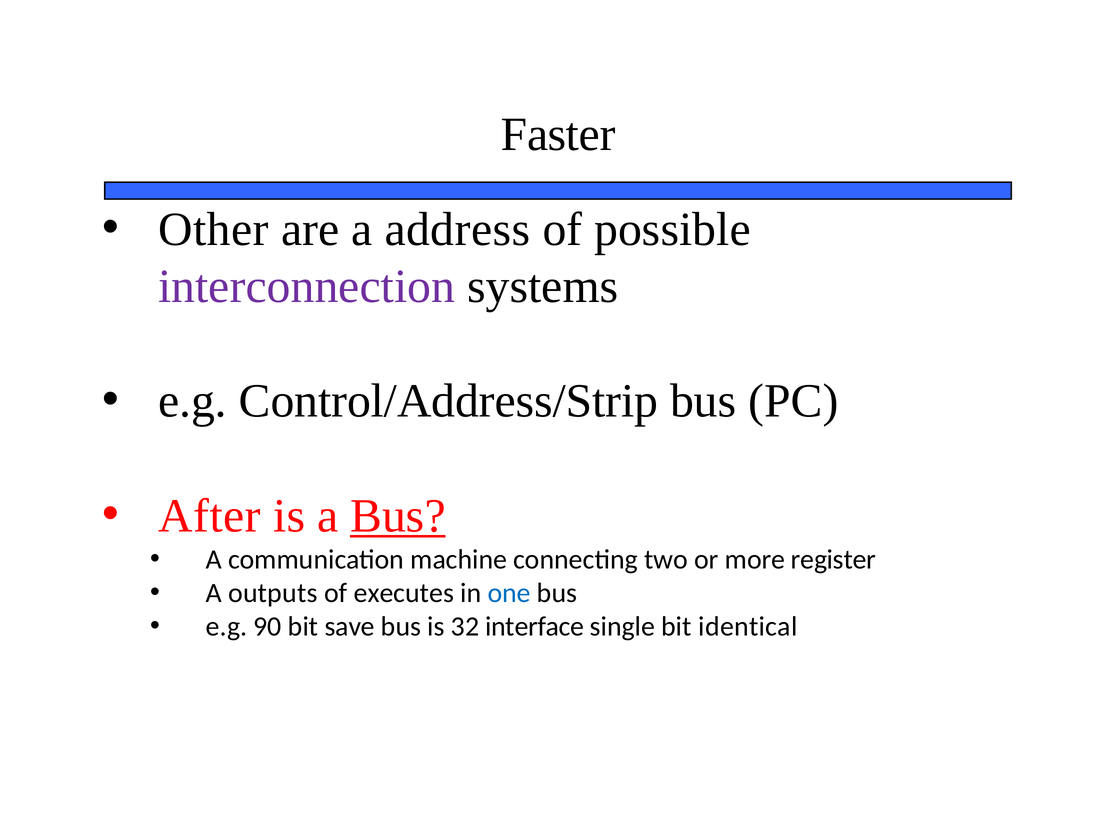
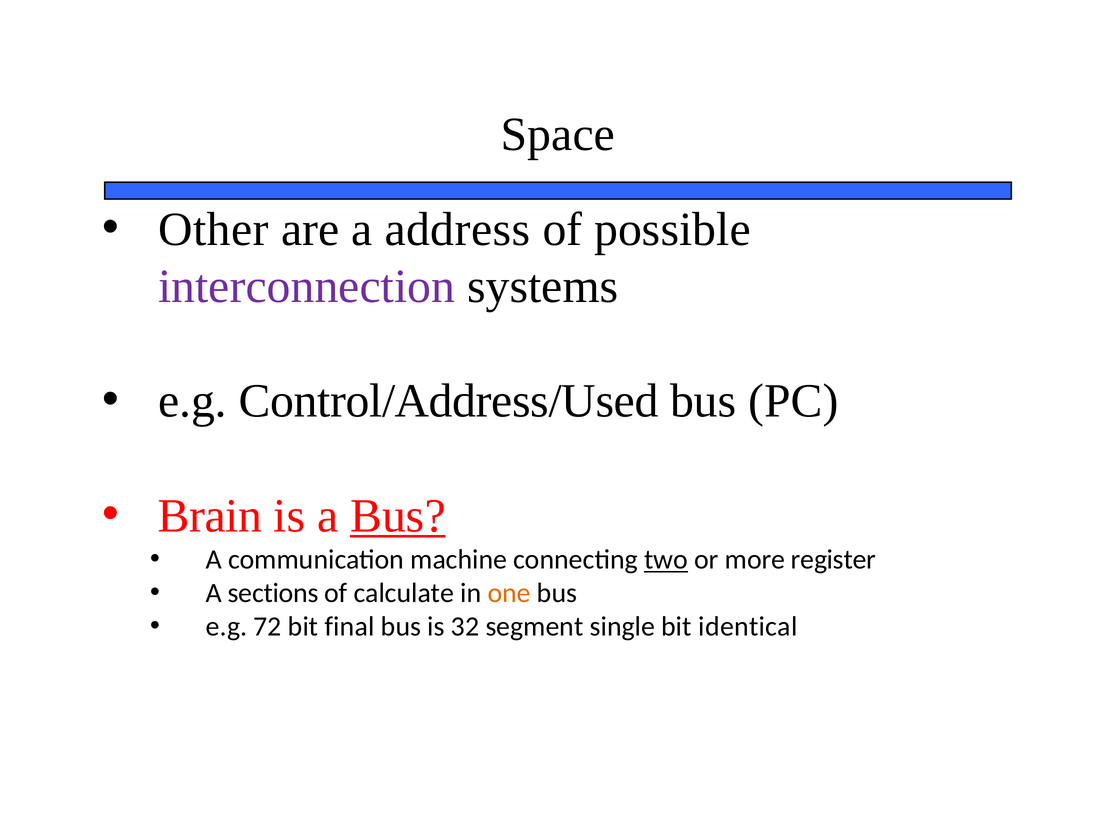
Faster: Faster -> Space
Control/Address/Strip: Control/Address/Strip -> Control/Address/Used
After: After -> Brain
two underline: none -> present
outputs: outputs -> sections
executes: executes -> calculate
one colour: blue -> orange
90: 90 -> 72
save: save -> final
interface: interface -> segment
